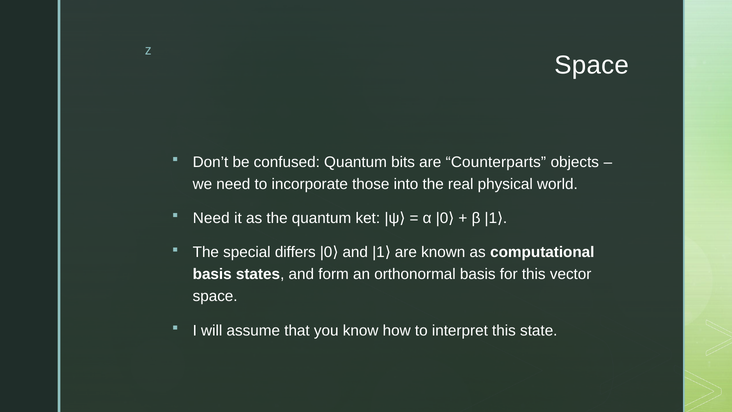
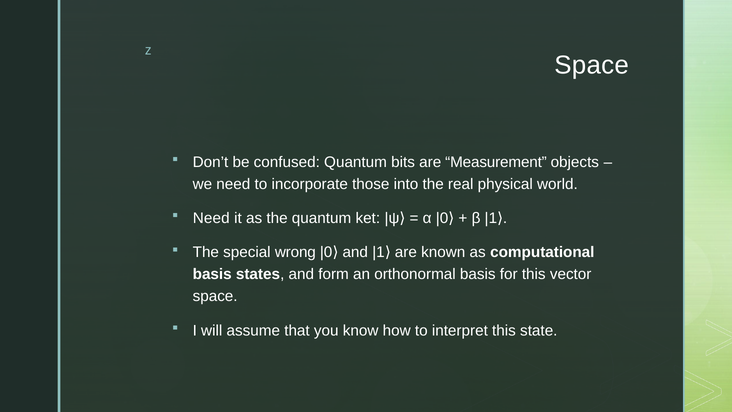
Counterparts: Counterparts -> Measurement
differs: differs -> wrong
